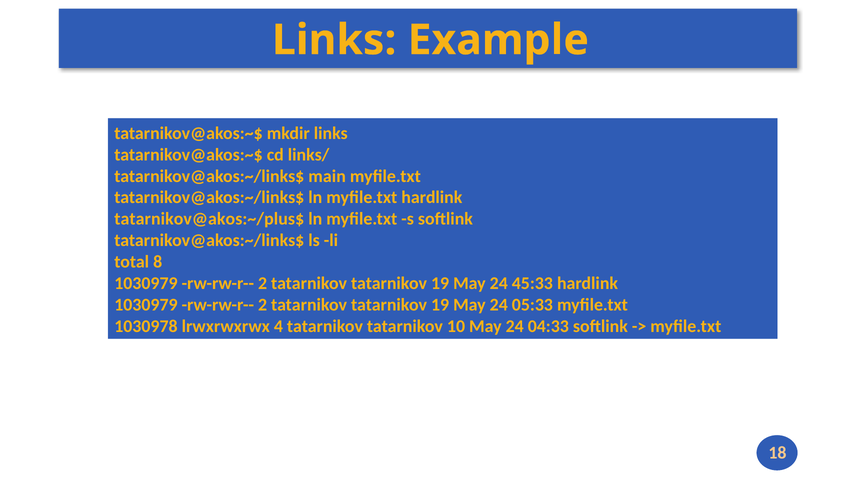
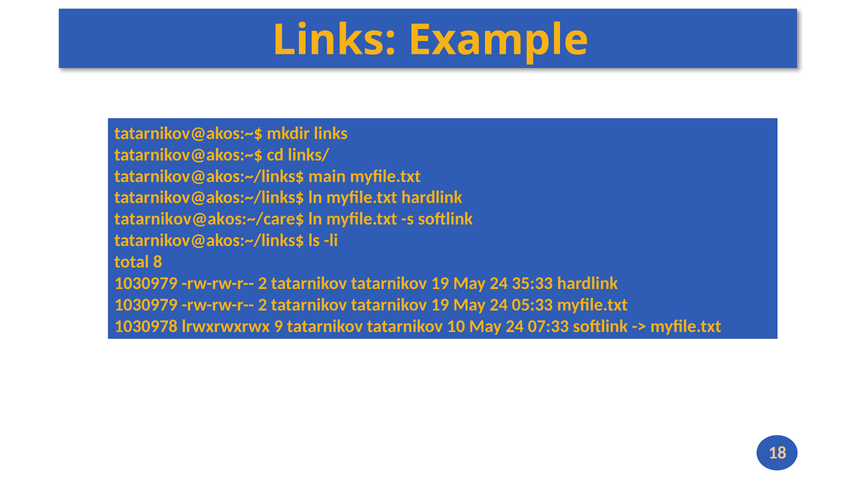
tatarnikov@akos:~/plus$: tatarnikov@akos:~/plus$ -> tatarnikov@akos:~/care$
45:33: 45:33 -> 35:33
4: 4 -> 9
04:33: 04:33 -> 07:33
